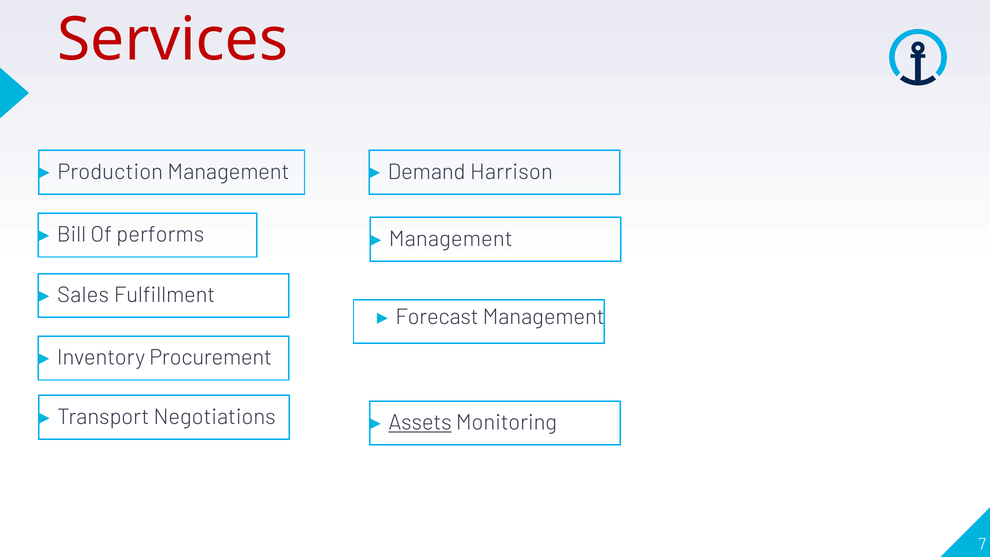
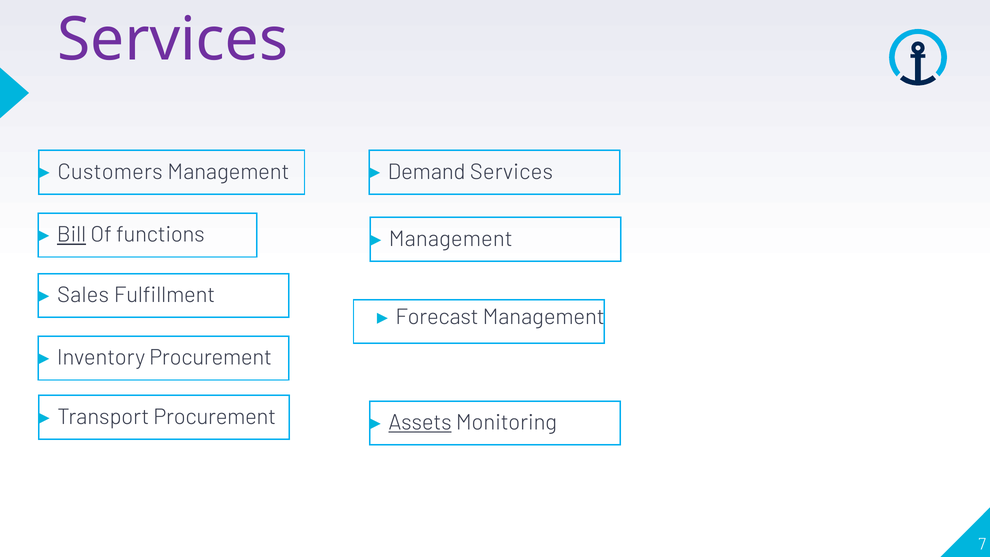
Services at (173, 40) colour: red -> purple
Production: Production -> Customers
Demand Harrison: Harrison -> Services
Bill underline: none -> present
performs: performs -> functions
Transport Negotiations: Negotiations -> Procurement
